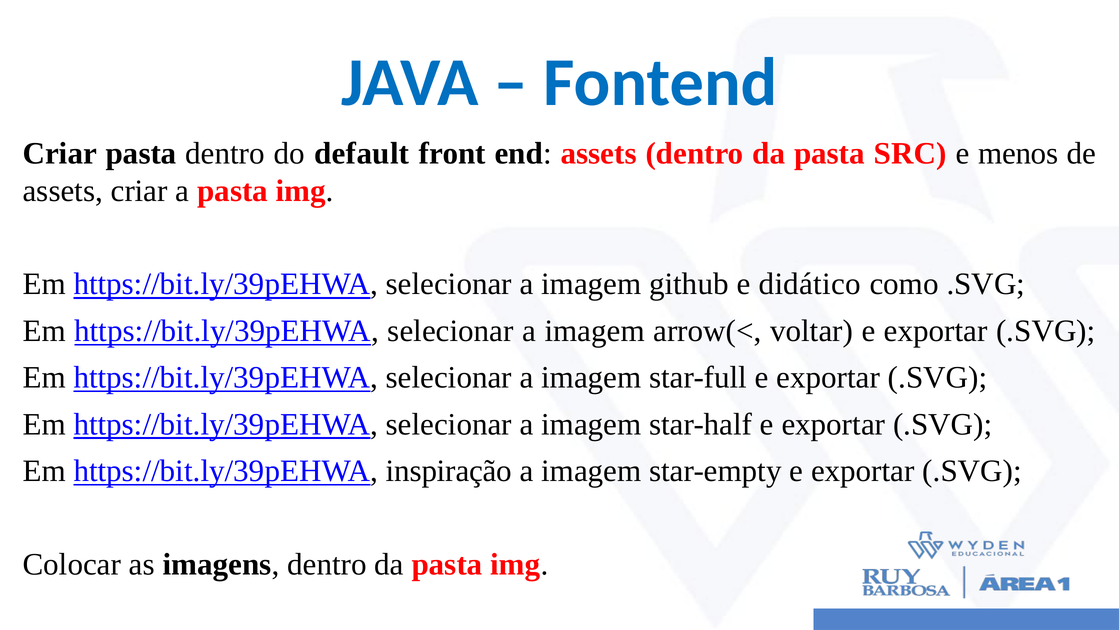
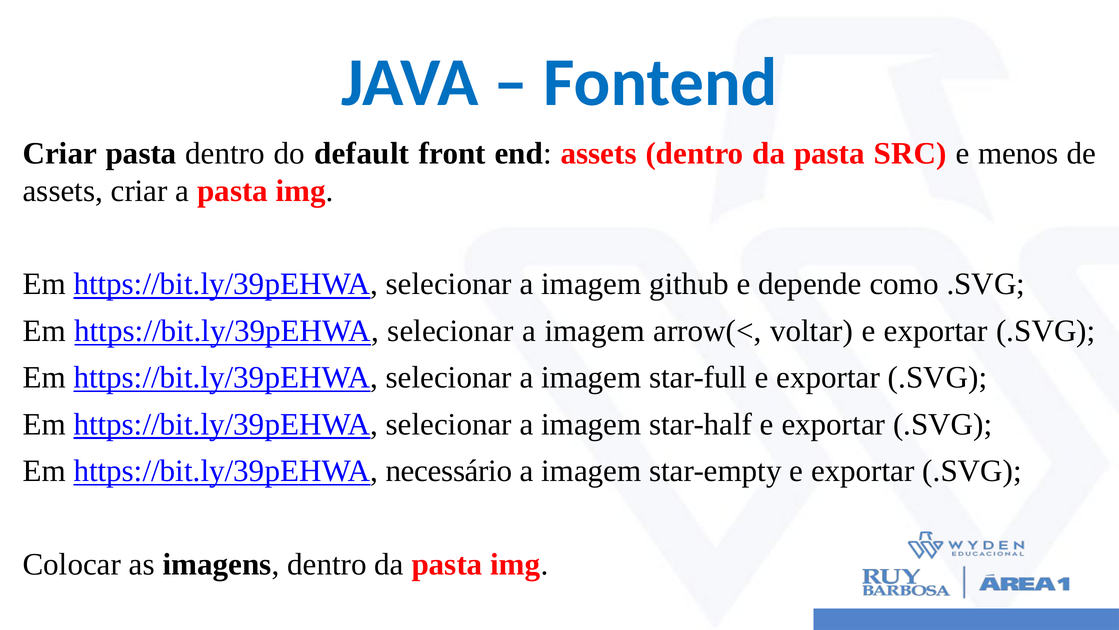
didático: didático -> depende
inspiração: inspiração -> necessário
